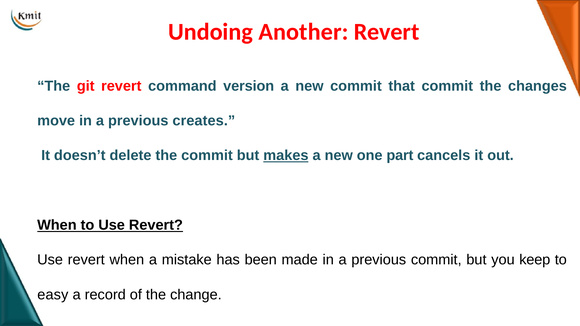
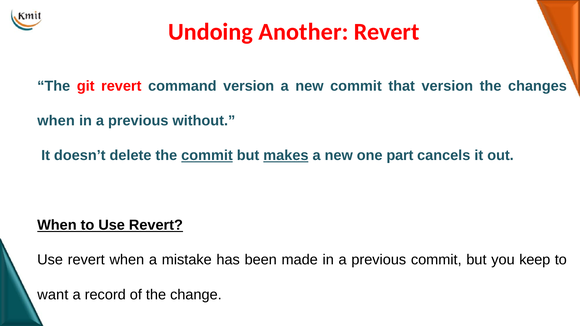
that commit: commit -> version
move at (56, 121): move -> when
creates: creates -> without
commit at (207, 156) underline: none -> present
easy: easy -> want
